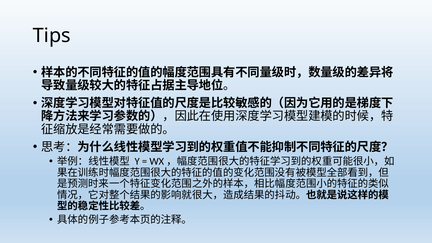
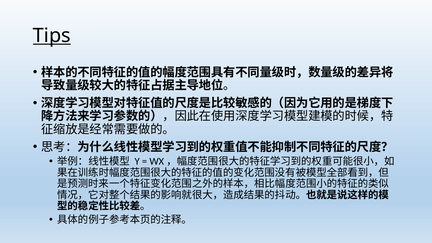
Tips underline: none -> present
